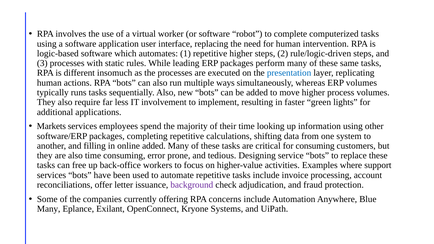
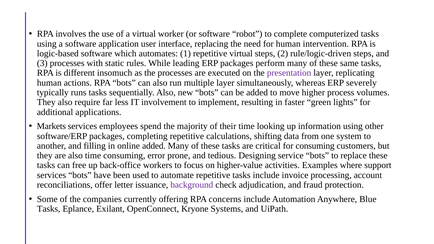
repetitive higher: higher -> virtual
presentation colour: blue -> purple
multiple ways: ways -> layer
ERP volumes: volumes -> severely
Many at (49, 209): Many -> Tasks
